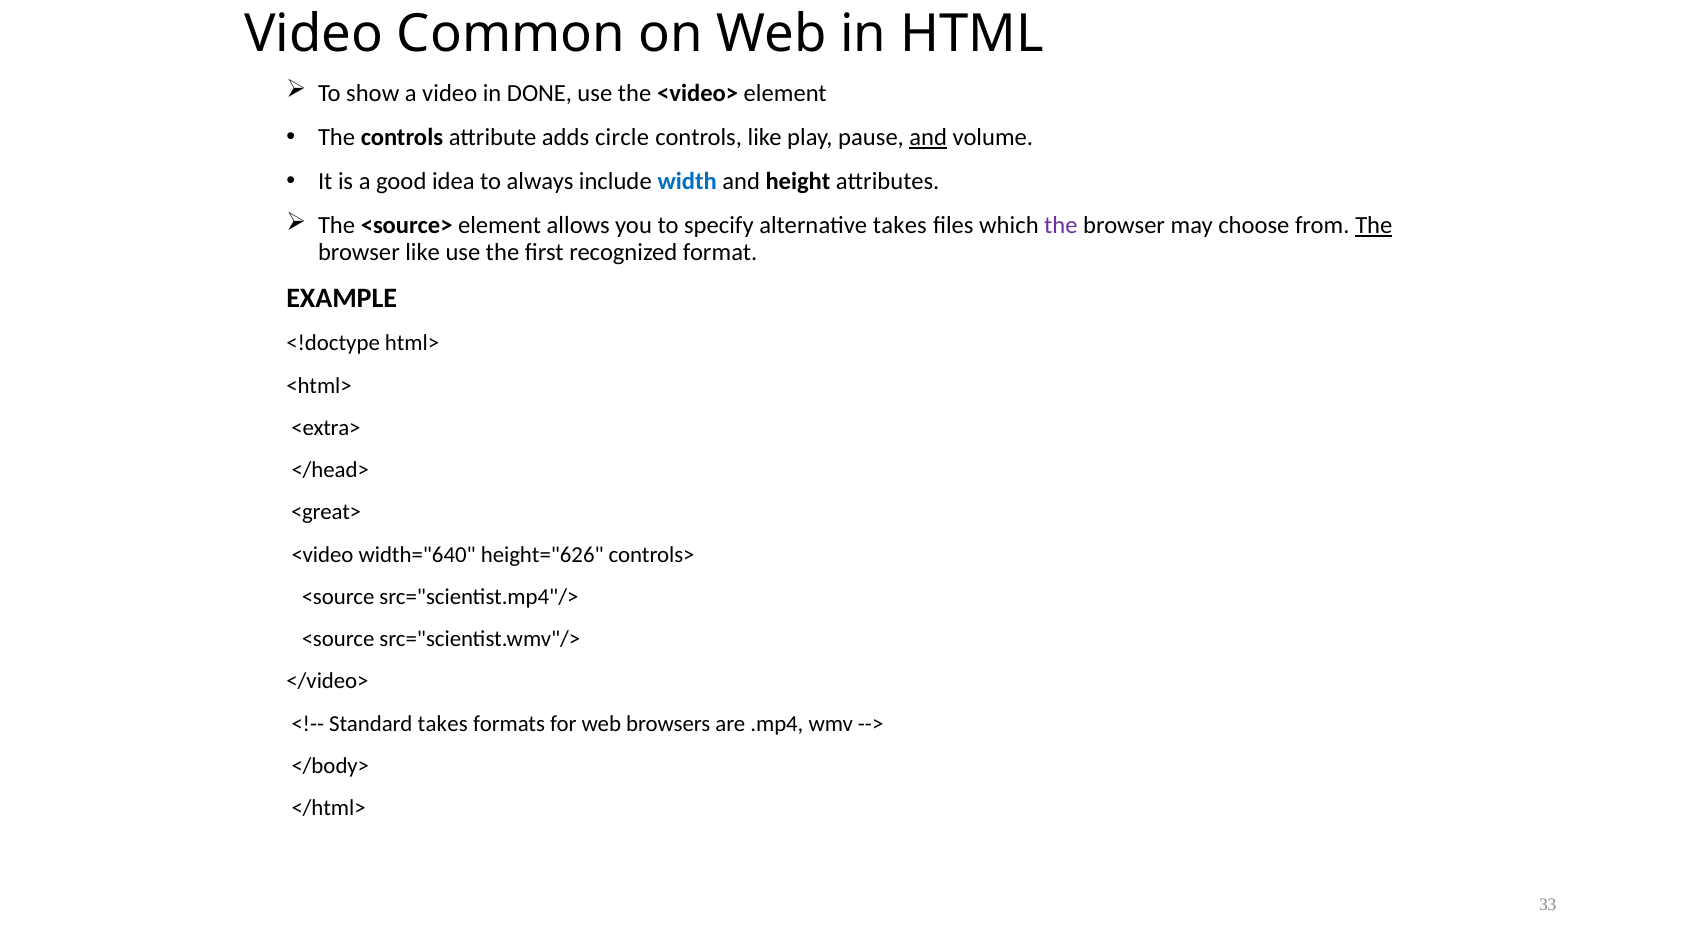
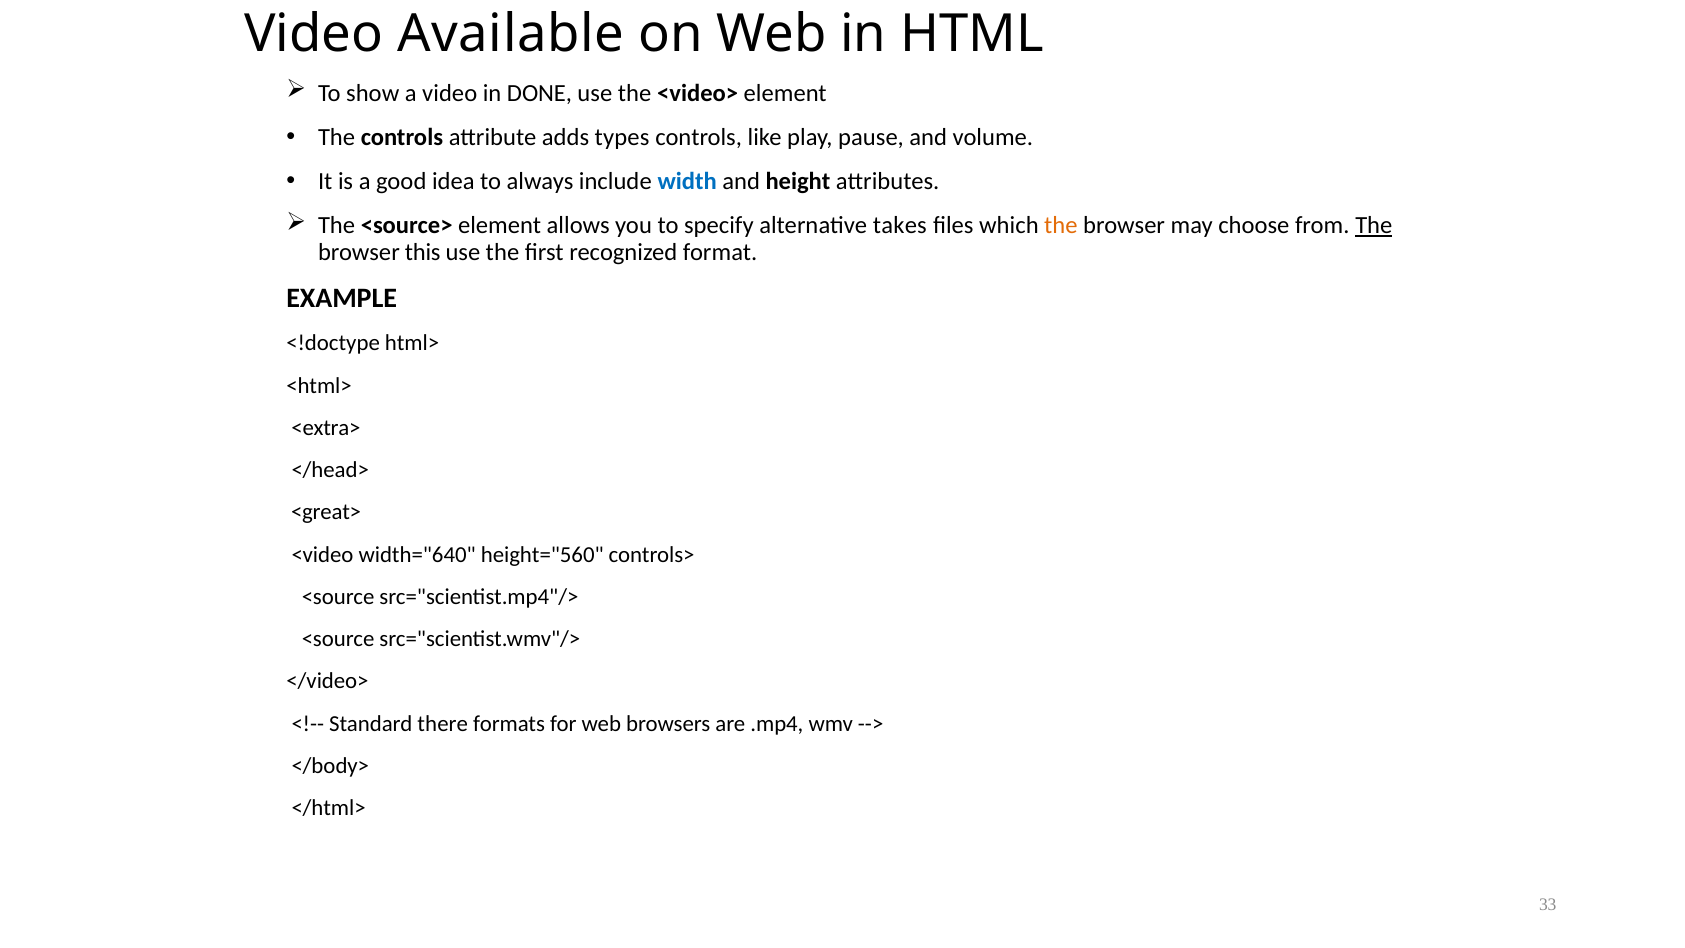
Common: Common -> Available
circle: circle -> types
and at (928, 137) underline: present -> none
the at (1061, 226) colour: purple -> orange
browser like: like -> this
height="626: height="626 -> height="560
Standard takes: takes -> there
